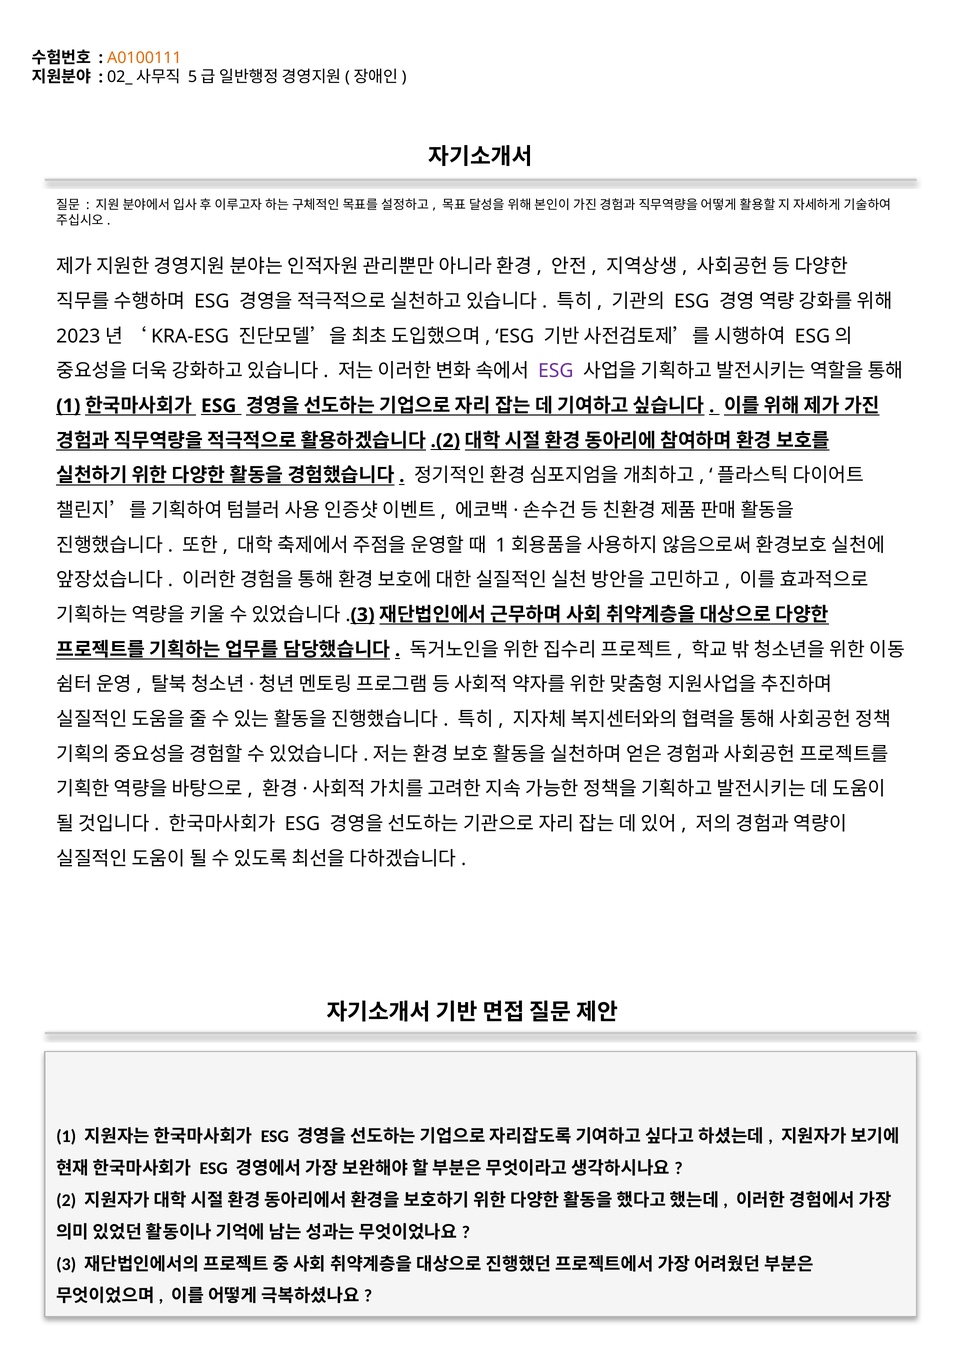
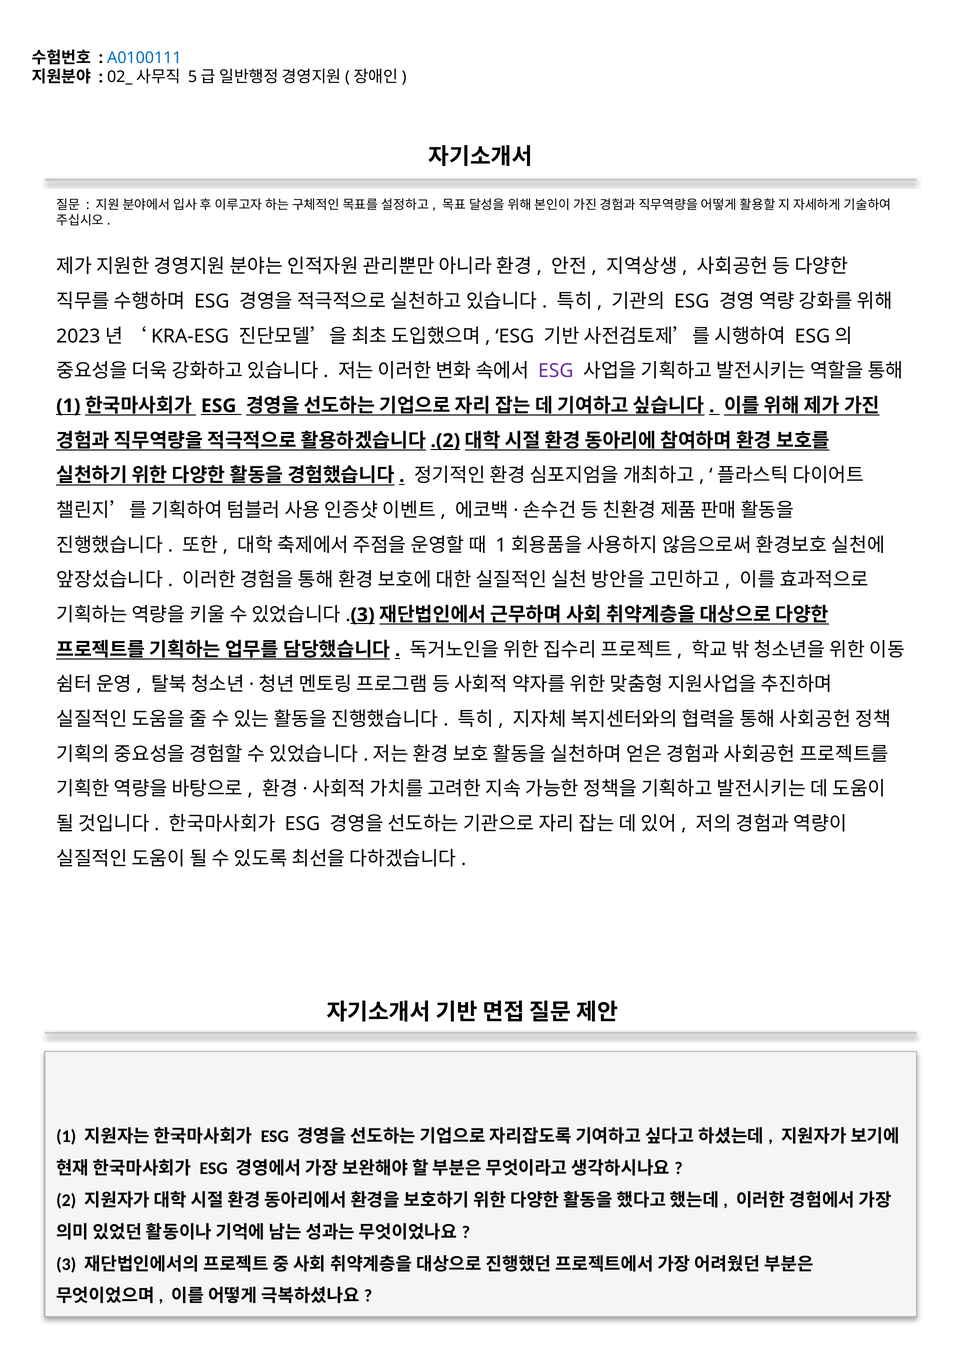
A0100111 colour: orange -> blue
